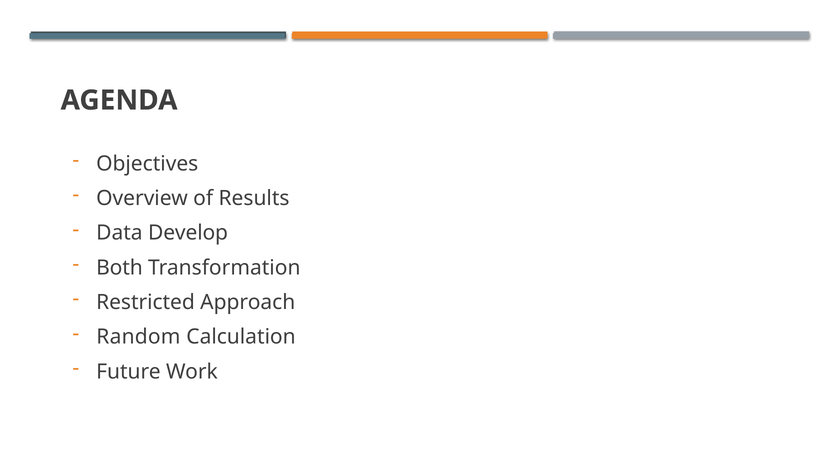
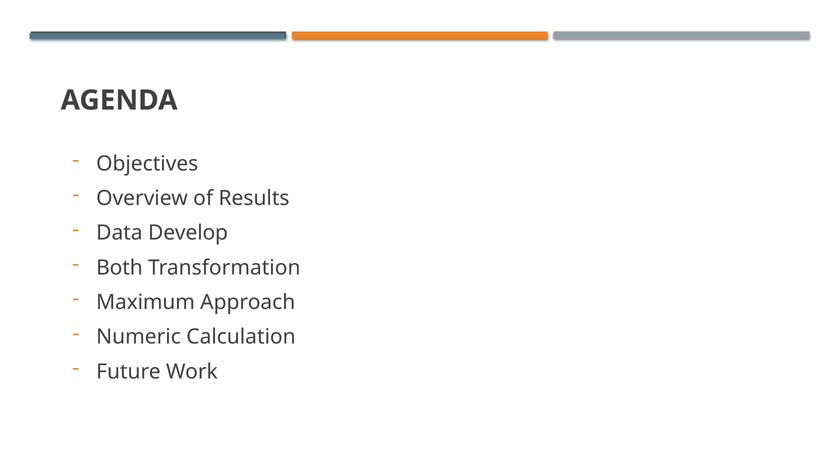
Restricted: Restricted -> Maximum
Random: Random -> Numeric
